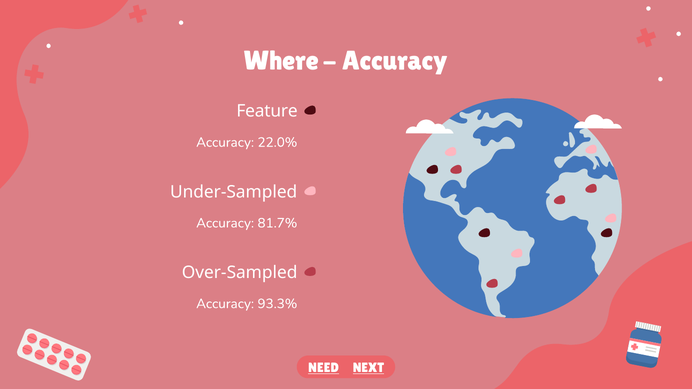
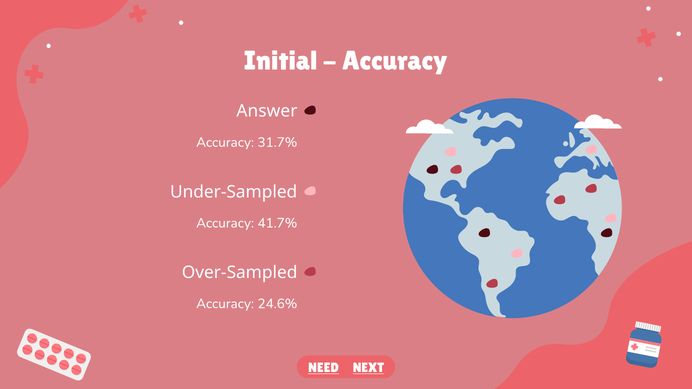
Where: Where -> Initial
Feature: Feature -> Answer
22.0%: 22.0% -> 31.7%
81.7%: 81.7% -> 41.7%
93.3%: 93.3% -> 24.6%
